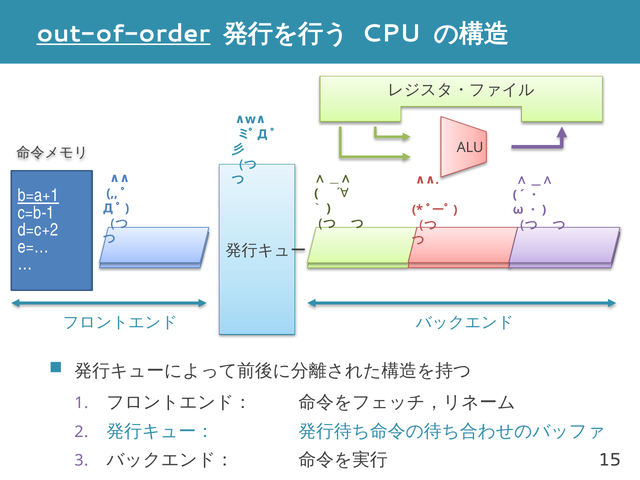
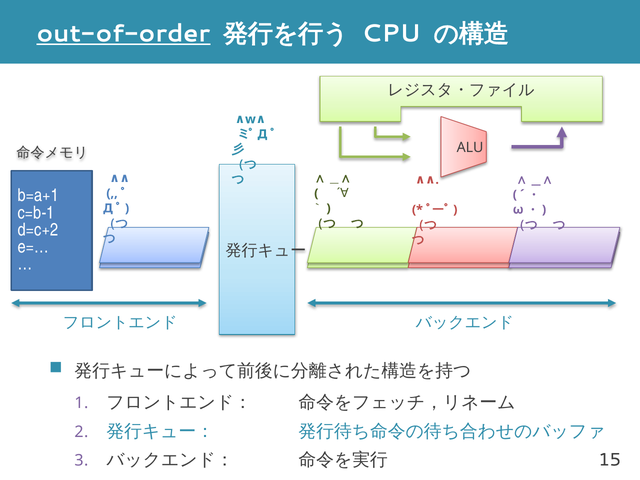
b=a+1 underline: present -> none
